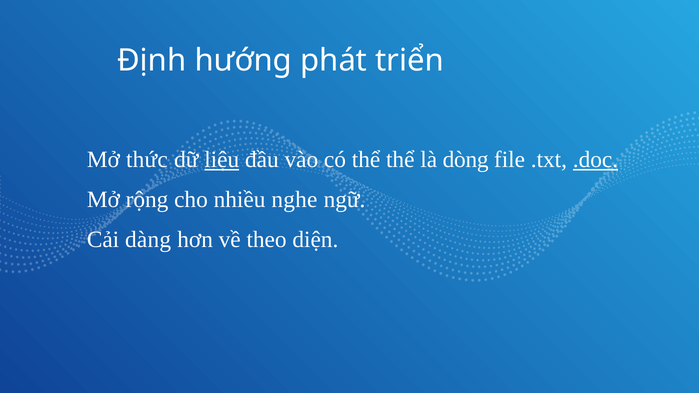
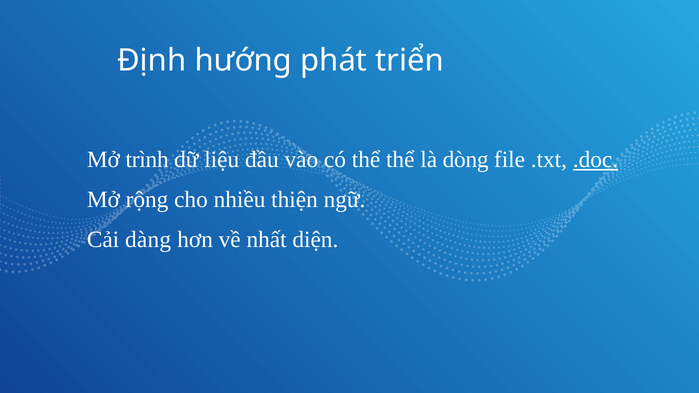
thức: thức -> trình
liệu underline: present -> none
nghe: nghe -> thiện
theo: theo -> nhất
